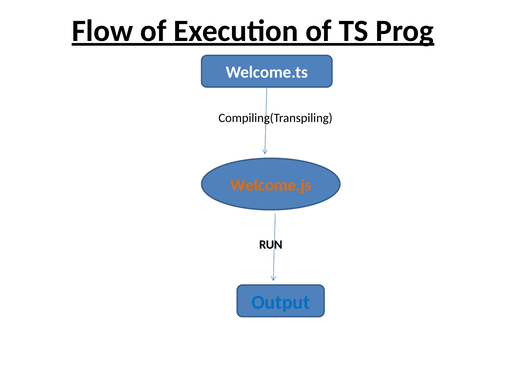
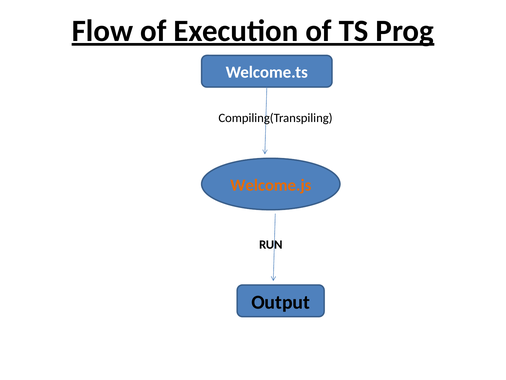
Output colour: blue -> black
